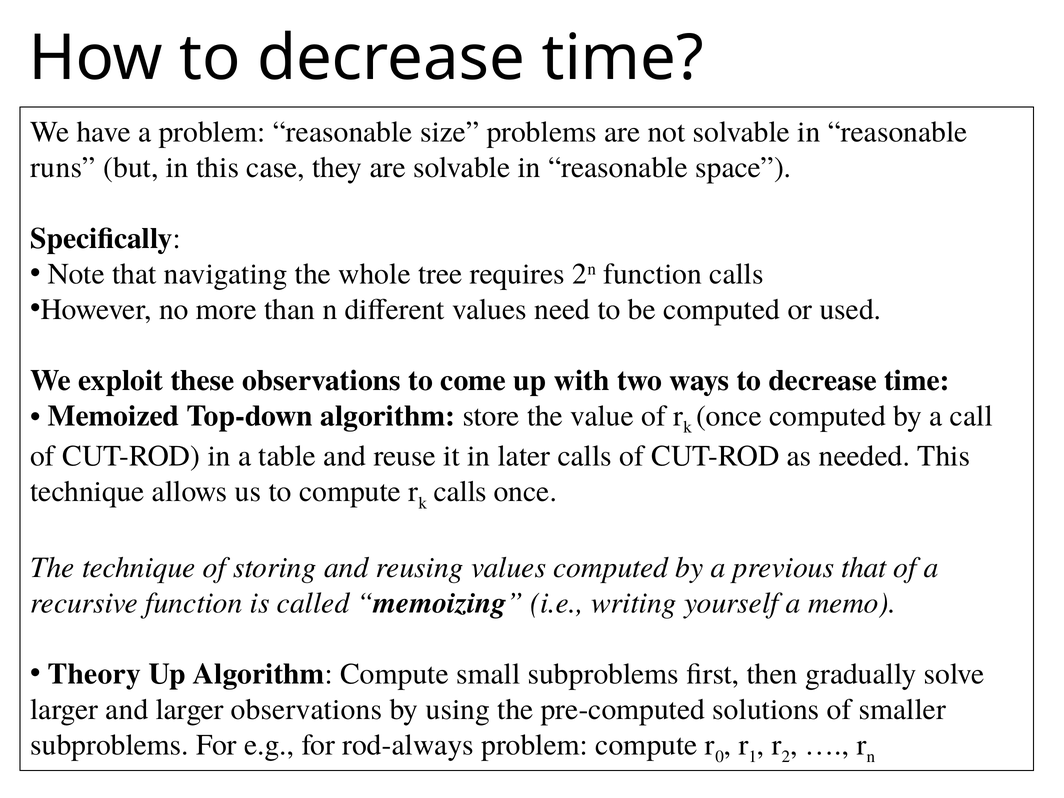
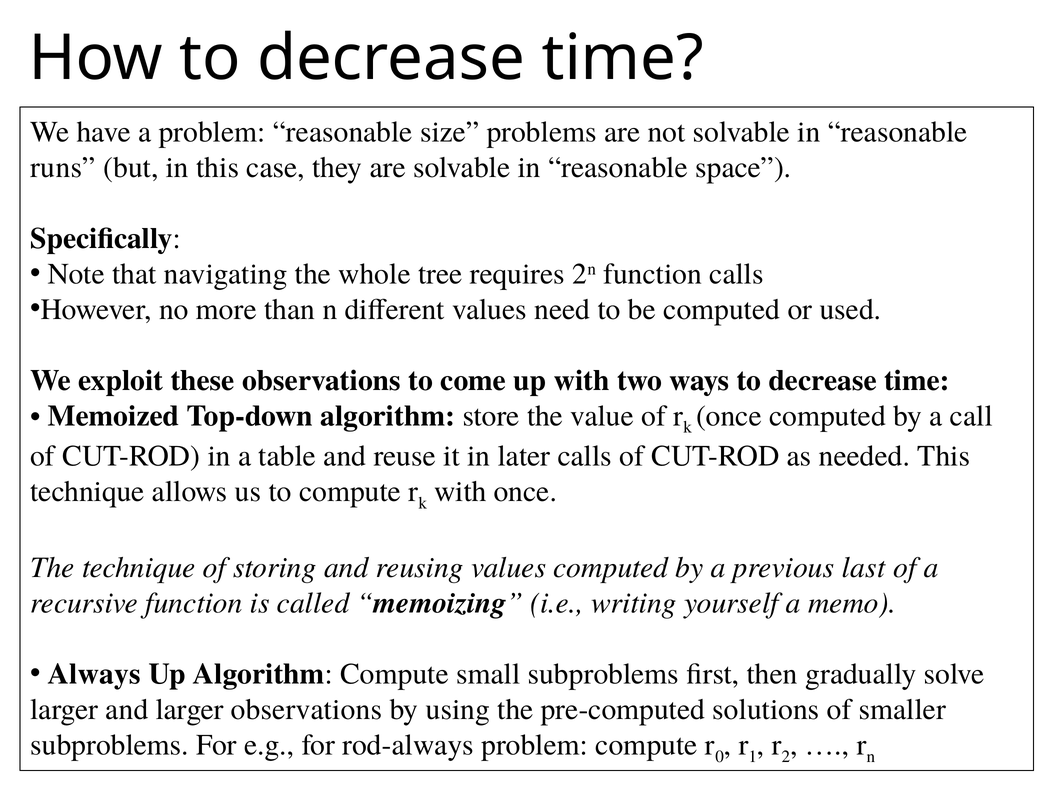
calls at (460, 492): calls -> with
previous that: that -> last
Theory: Theory -> Always
